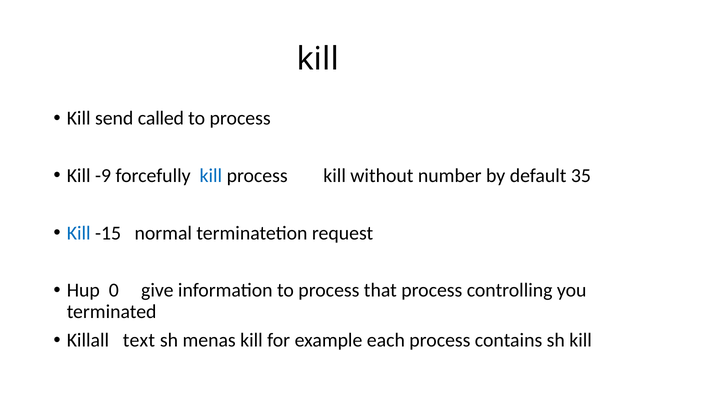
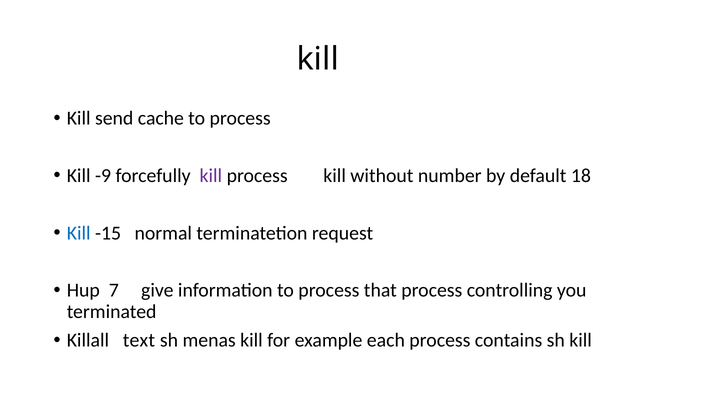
called: called -> cache
kill at (211, 176) colour: blue -> purple
35: 35 -> 18
0: 0 -> 7
